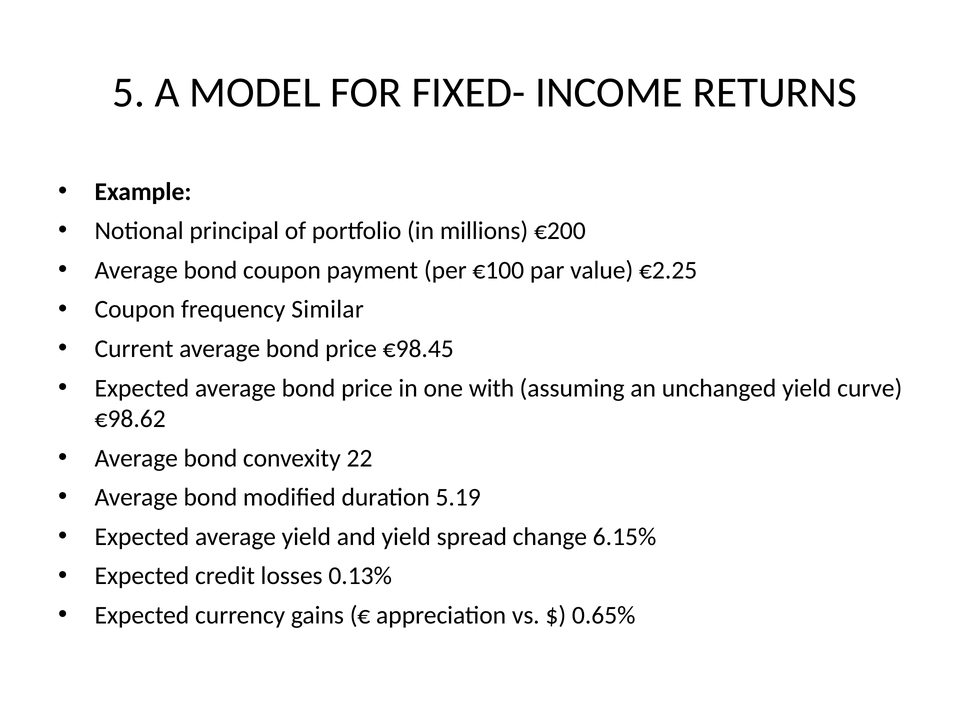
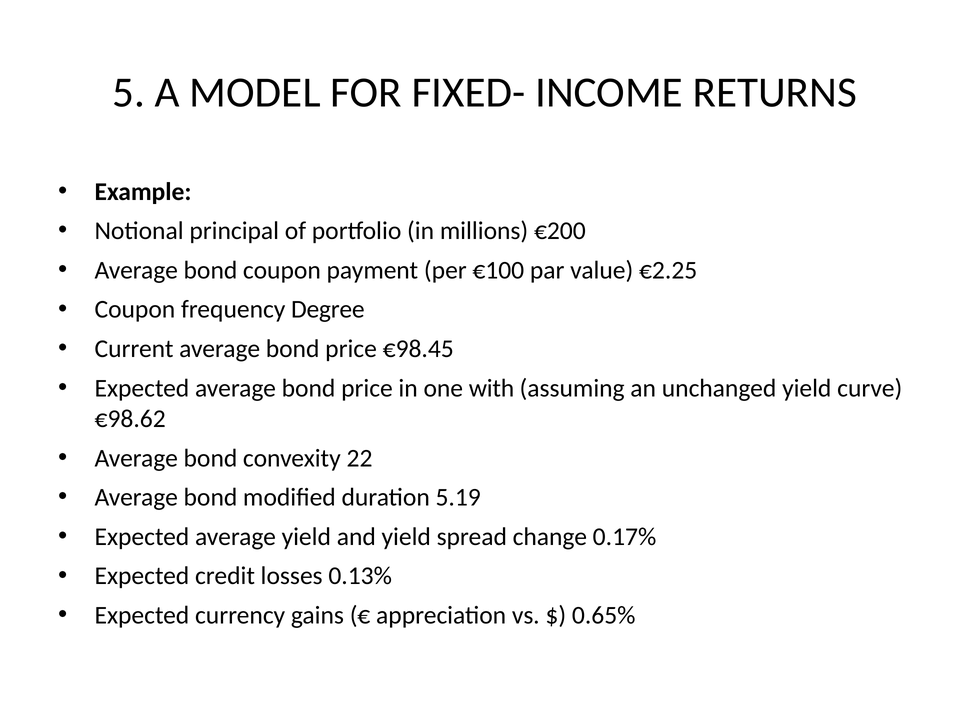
Similar: Similar -> Degree
6.15%: 6.15% -> 0.17%
